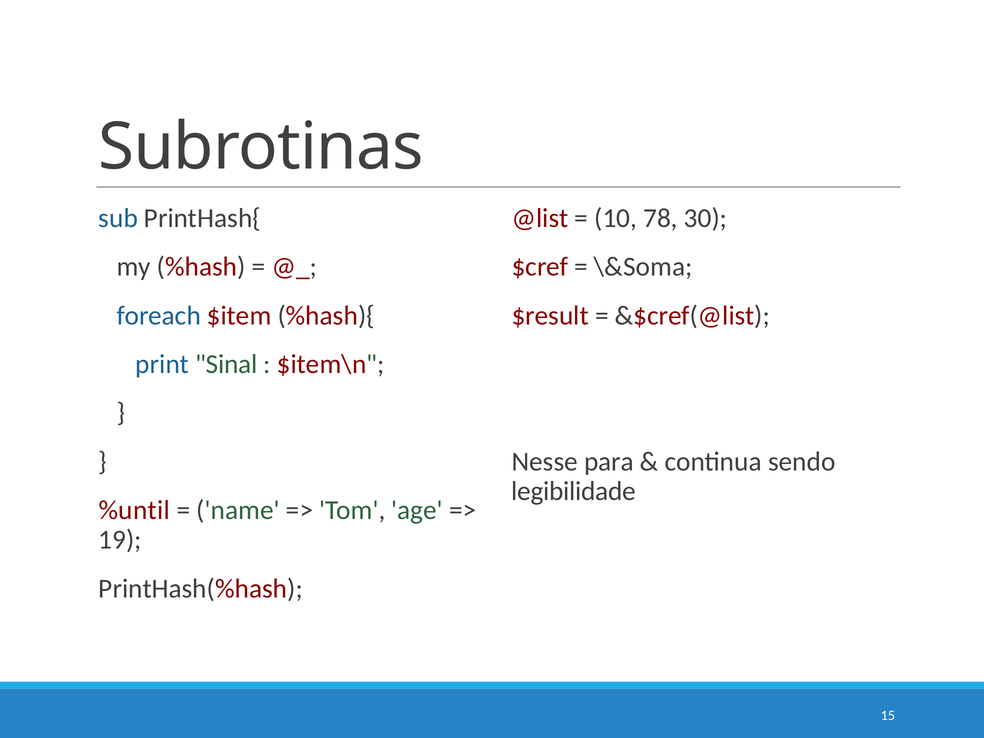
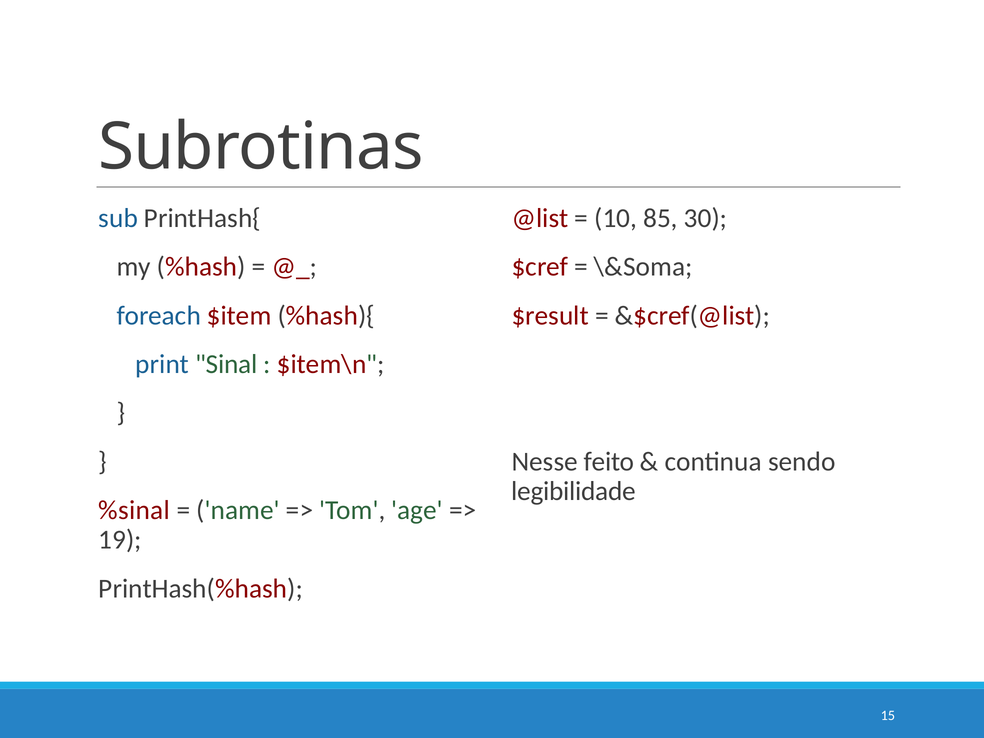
78: 78 -> 85
para: para -> feito
%until: %until -> %sinal
